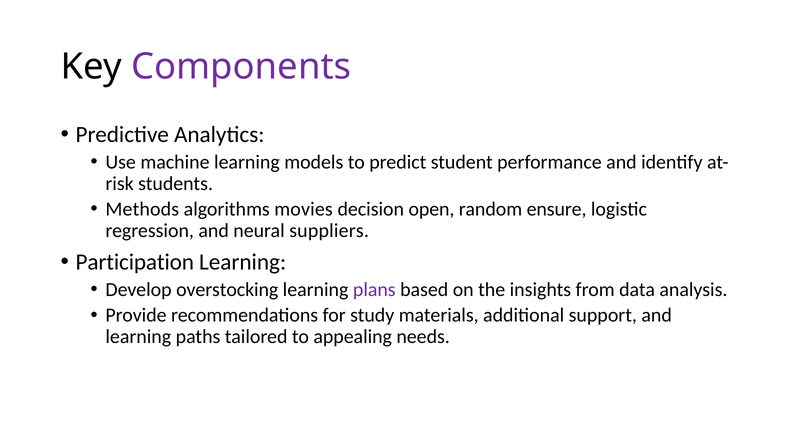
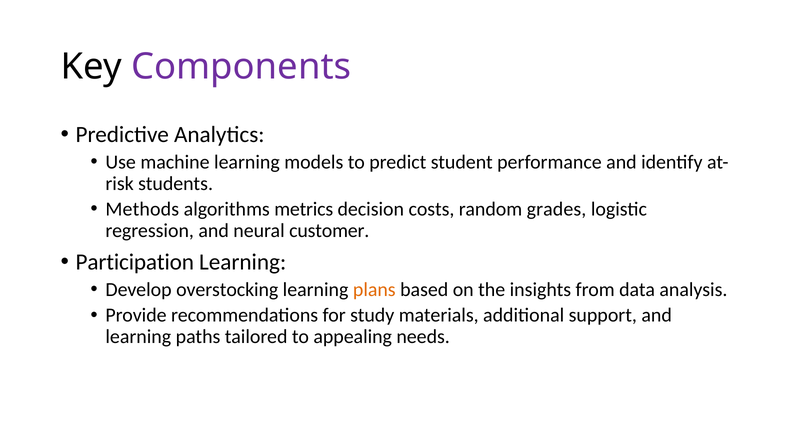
movies: movies -> metrics
open: open -> costs
ensure: ensure -> grades
suppliers: suppliers -> customer
plans colour: purple -> orange
